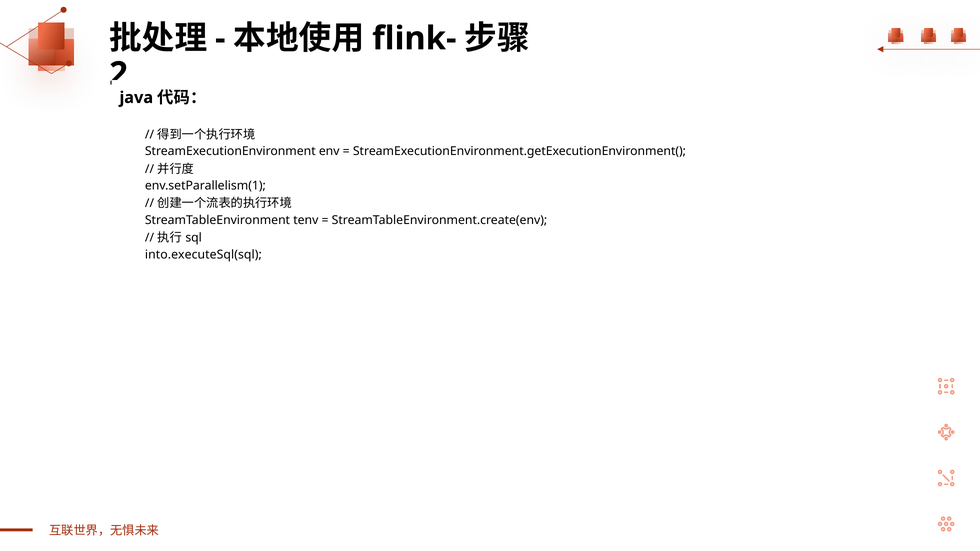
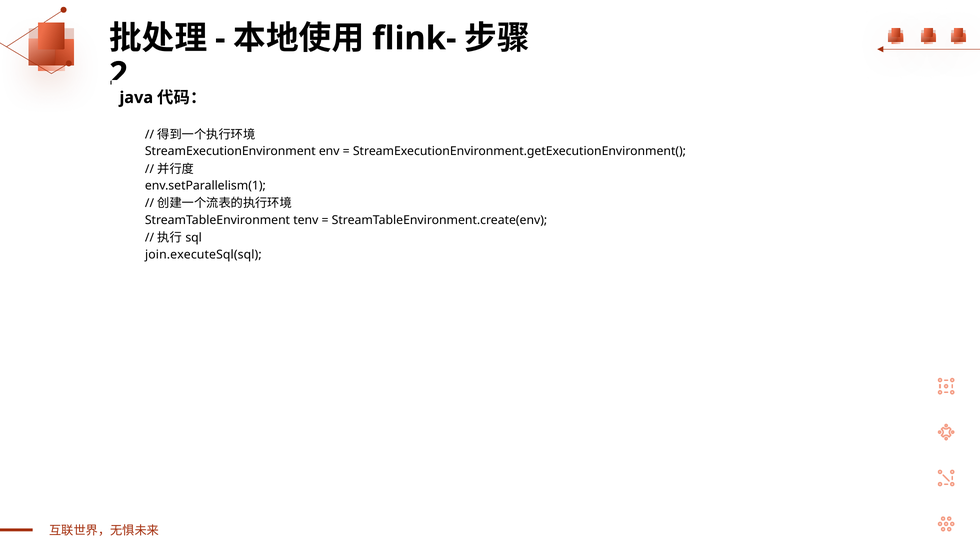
into.executeSql(sql: into.executeSql(sql -> join.executeSql(sql
